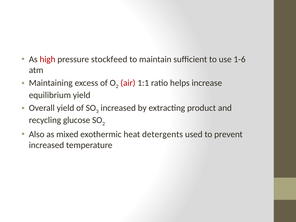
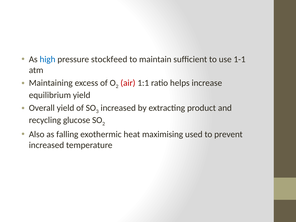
high colour: red -> blue
1-6: 1-6 -> 1-1
mixed: mixed -> falling
detergents: detergents -> maximising
